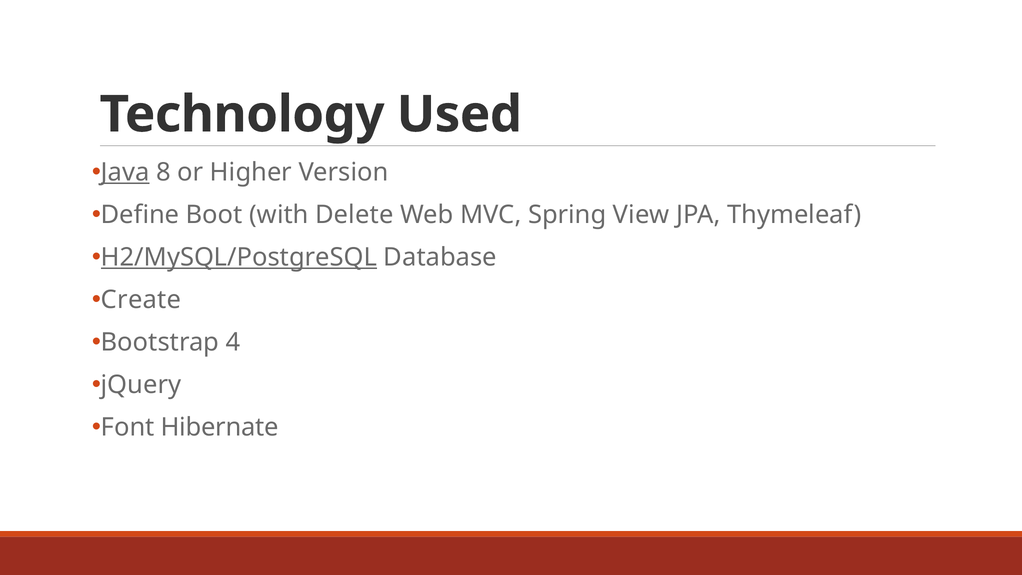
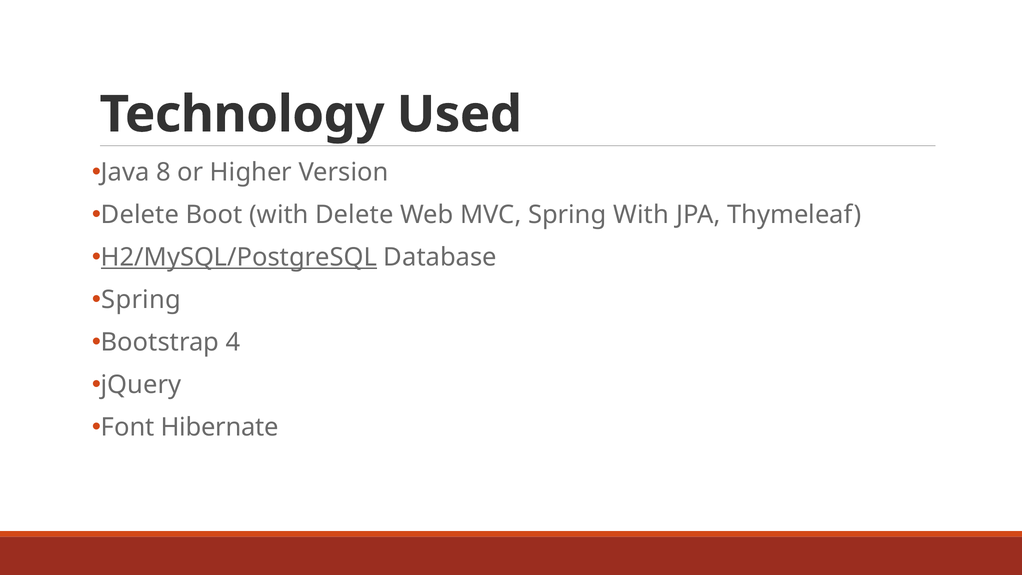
Java underline: present -> none
Define at (140, 215): Define -> Delete
Spring View: View -> With
Create at (141, 300): Create -> Spring
